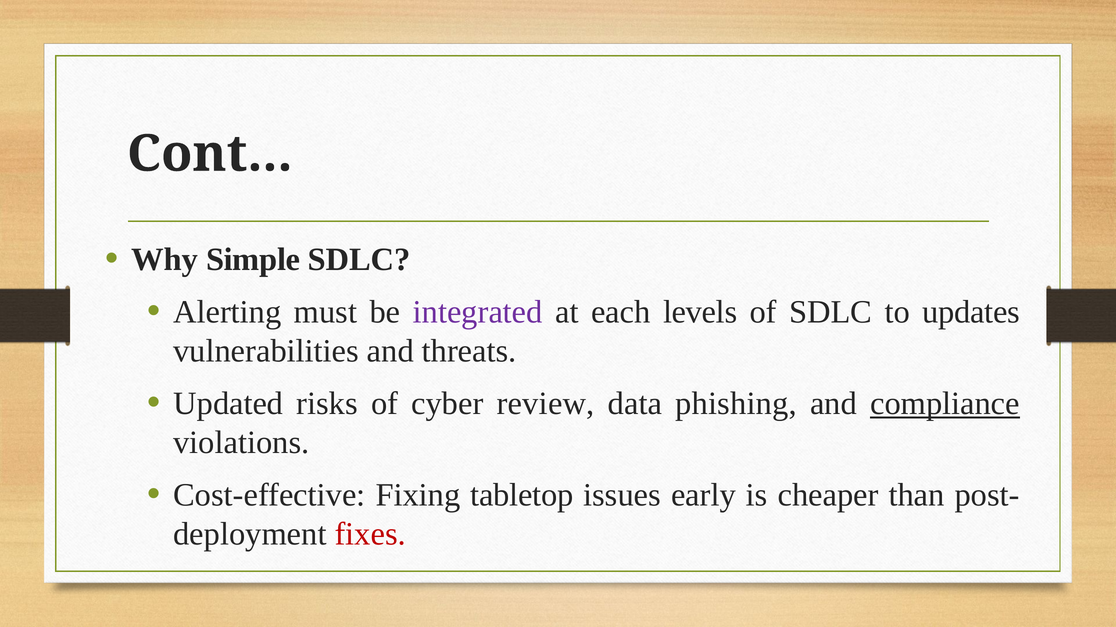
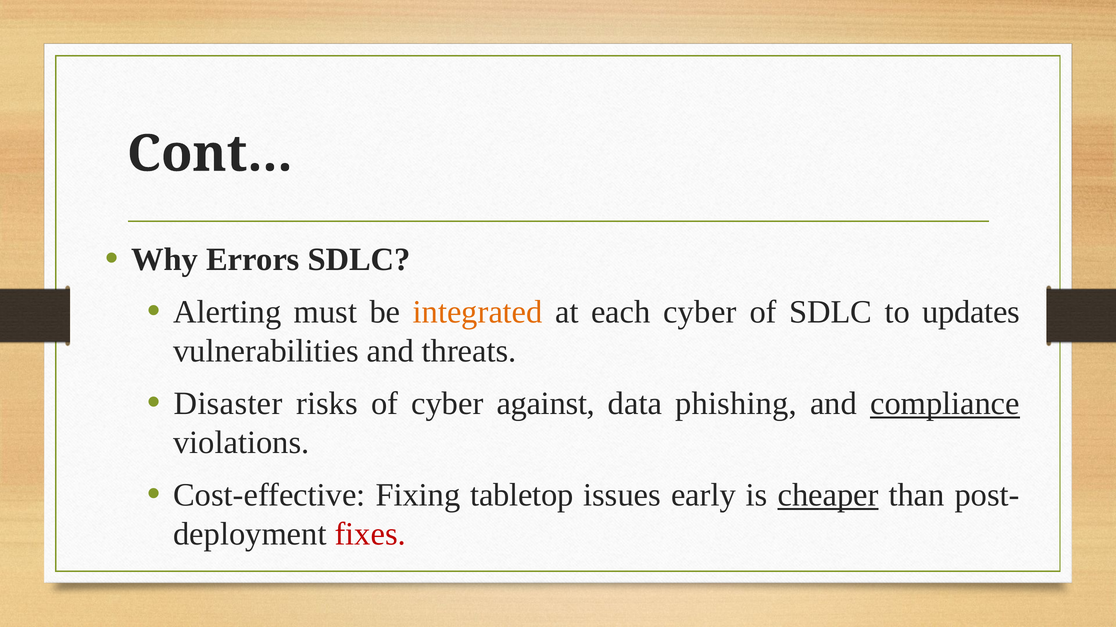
Simple: Simple -> Errors
integrated colour: purple -> orange
each levels: levels -> cyber
Updated: Updated -> Disaster
review: review -> against
cheaper underline: none -> present
